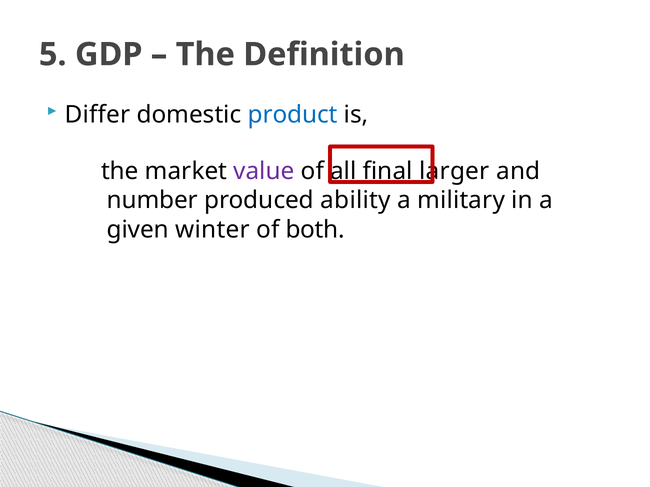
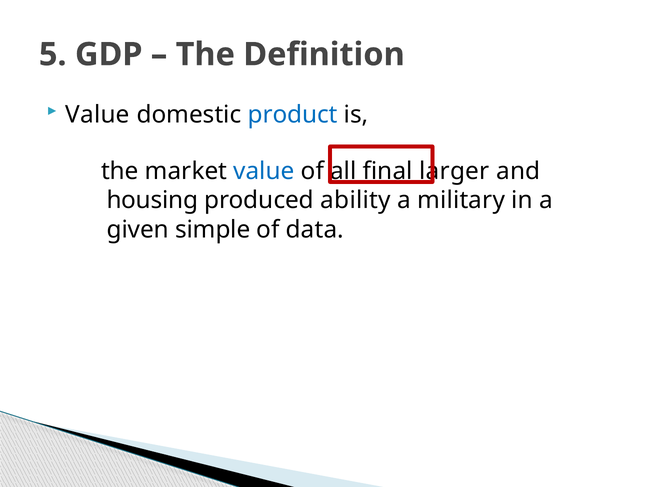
Differ at (98, 115): Differ -> Value
value at (264, 171) colour: purple -> blue
number: number -> housing
winter: winter -> simple
both: both -> data
